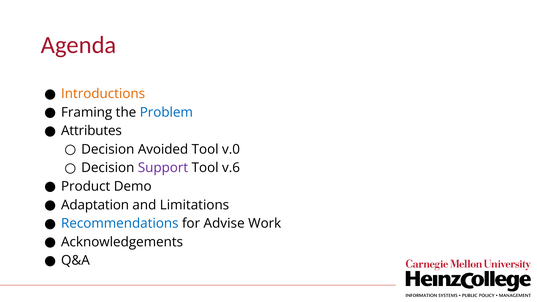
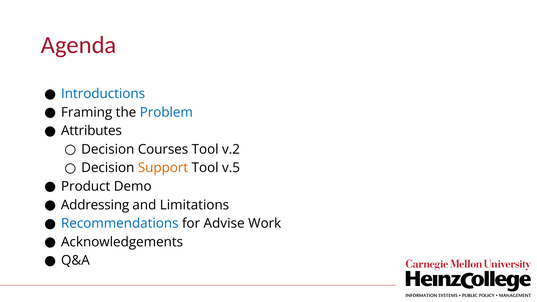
Introductions colour: orange -> blue
Avoided: Avoided -> Courses
v.0: v.0 -> v.2
Support colour: purple -> orange
v.6: v.6 -> v.5
Adaptation: Adaptation -> Addressing
